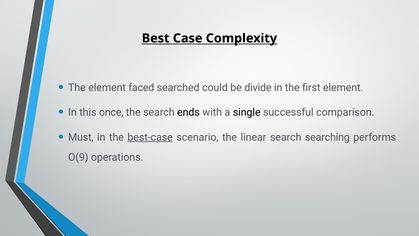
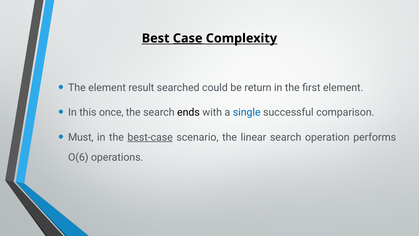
Case underline: none -> present
faced: faced -> result
divide: divide -> return
single colour: black -> blue
searching: searching -> operation
O(9: O(9 -> O(6
